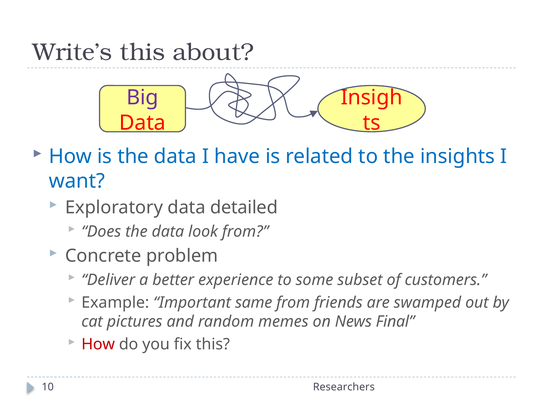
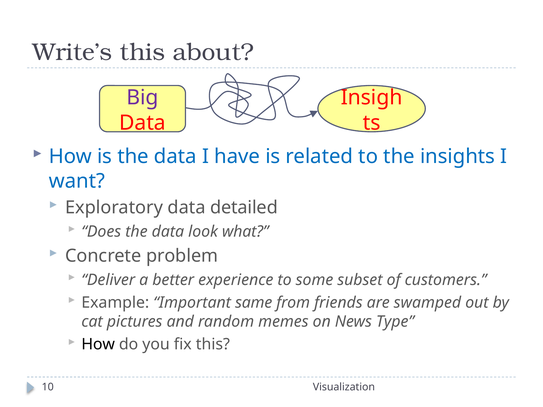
look from: from -> what
Final: Final -> Type
How at (98, 345) colour: red -> black
Researchers: Researchers -> Visualization
